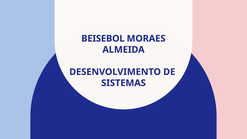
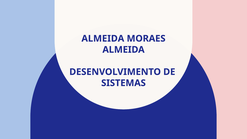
BEISEBOL at (103, 39): BEISEBOL -> ALMEIDA
